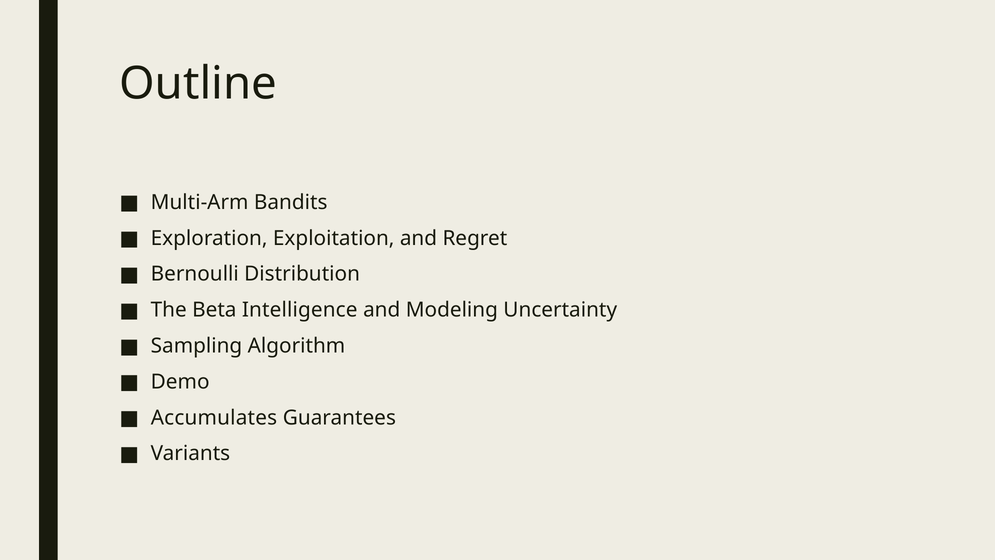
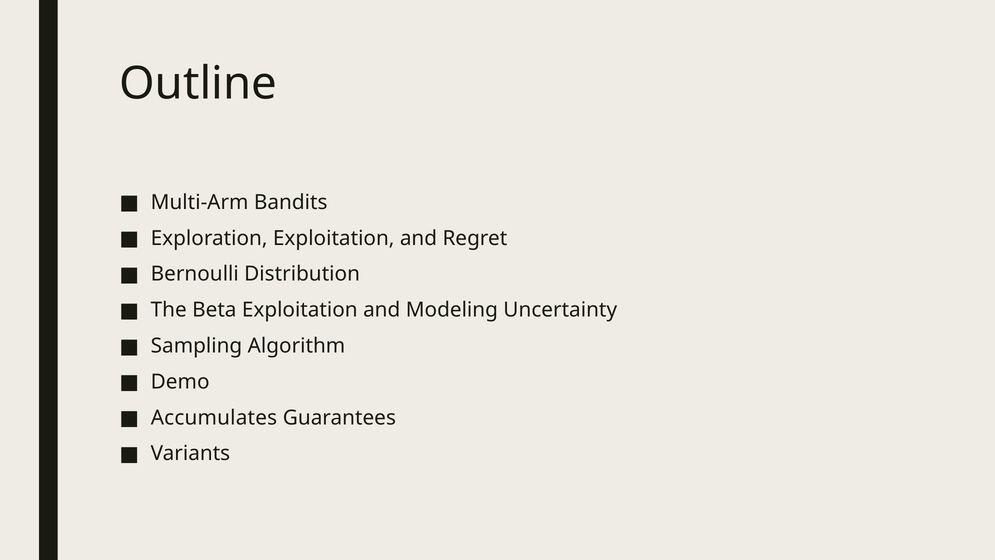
Beta Intelligence: Intelligence -> Exploitation
